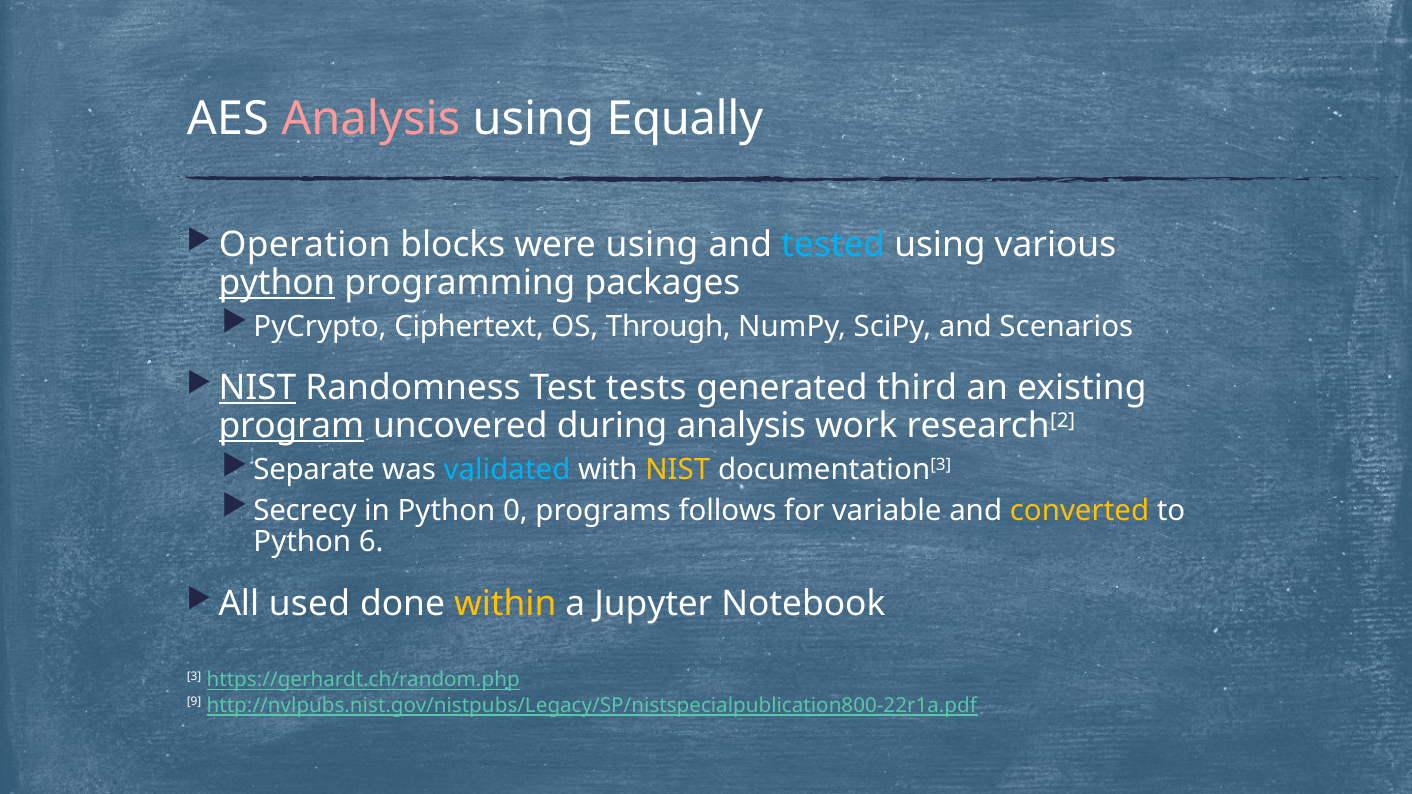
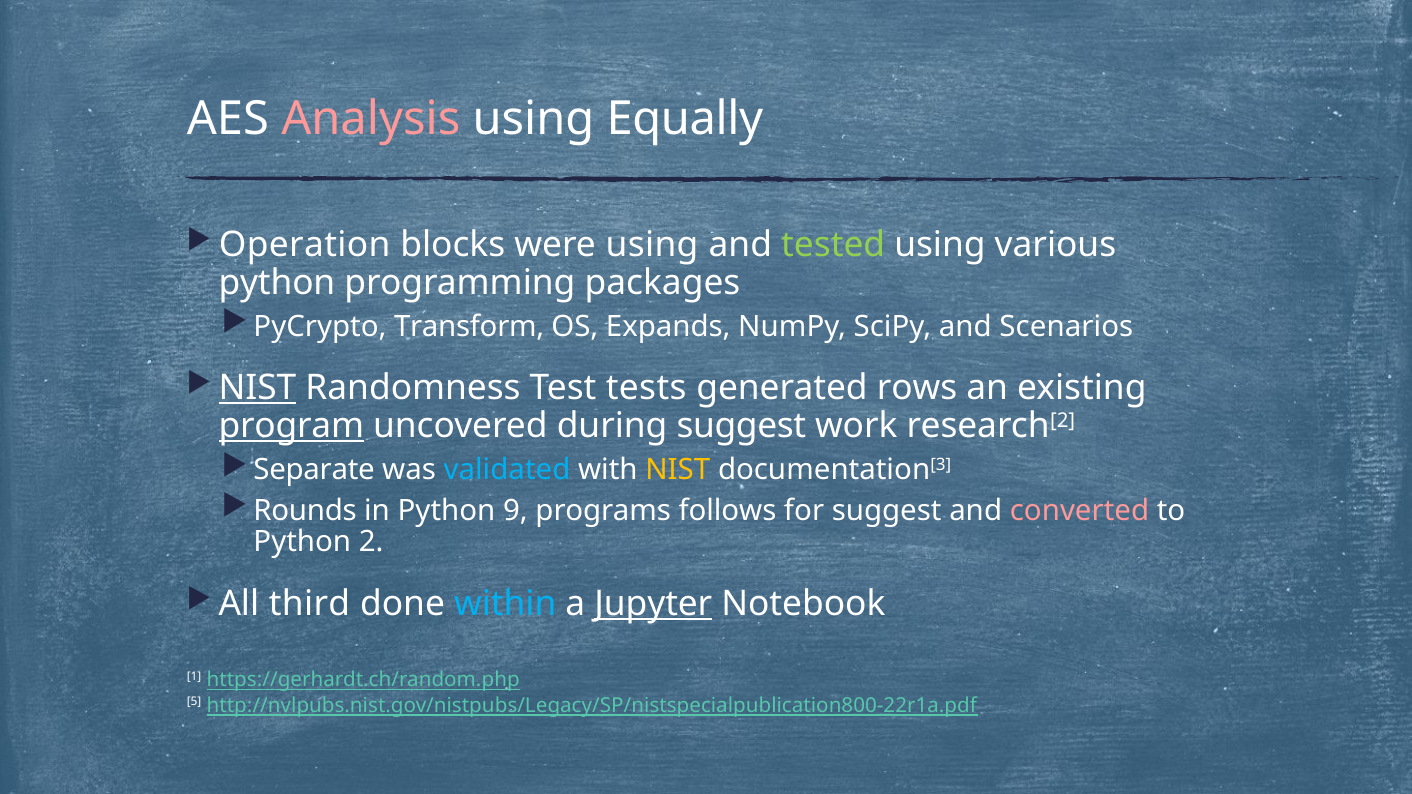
tested colour: light blue -> light green
python at (277, 283) underline: present -> none
Ciphertext: Ciphertext -> Transform
Through: Through -> Expands
third: third -> rows
during analysis: analysis -> suggest
Secrecy: Secrecy -> Rounds
0: 0 -> 9
for variable: variable -> suggest
converted colour: yellow -> pink
6: 6 -> 2
used: used -> third
within colour: yellow -> light blue
Jupyter underline: none -> present
3: 3 -> 1
9: 9 -> 5
